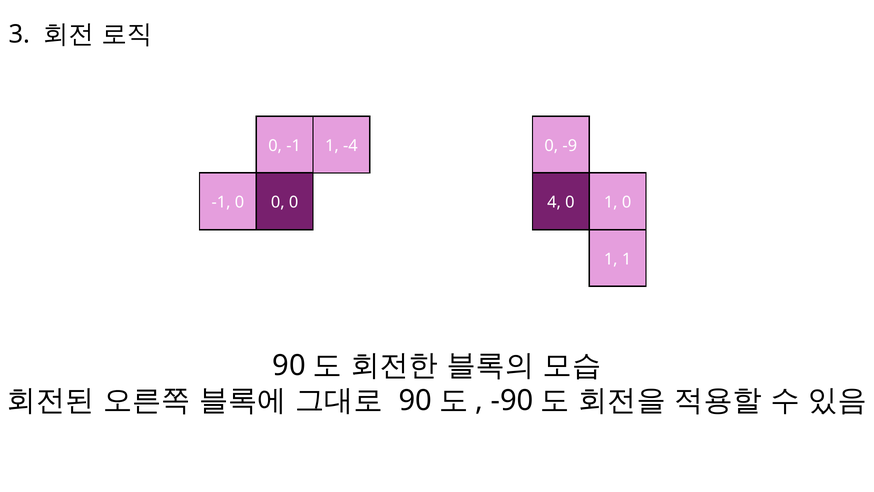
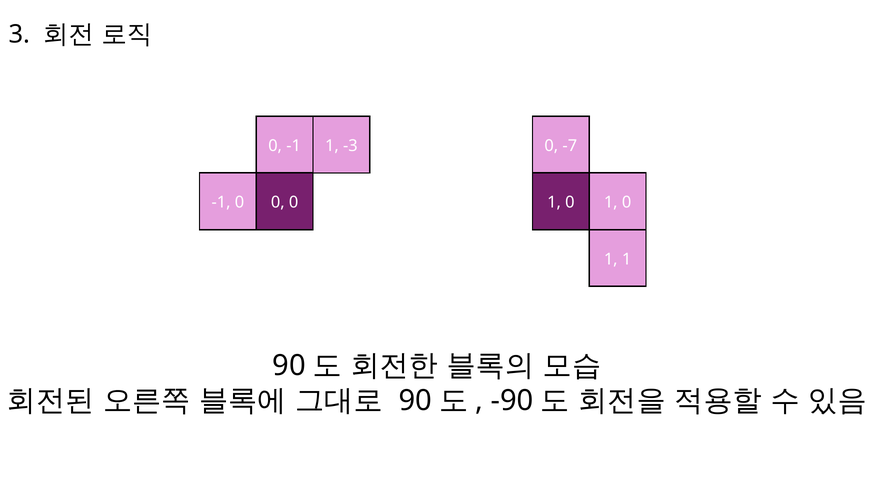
-9: -9 -> -7
-4: -4 -> -3
4 at (554, 202): 4 -> 1
